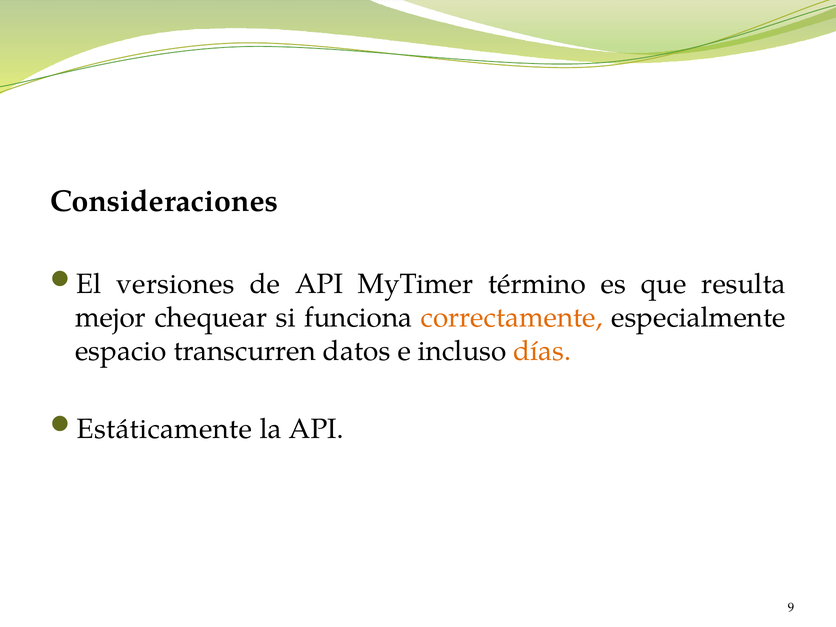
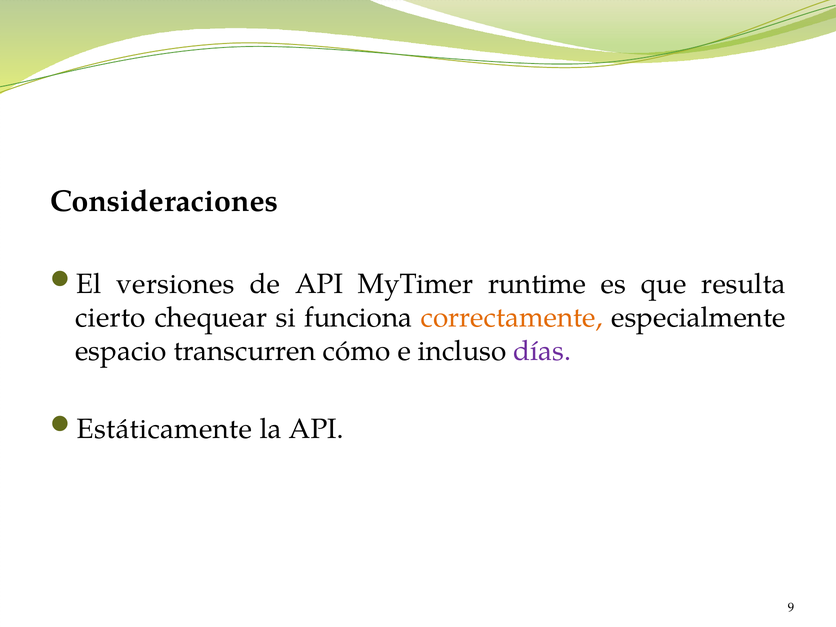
término: término -> runtime
mejor: mejor -> cierto
datos: datos -> cómo
días colour: orange -> purple
